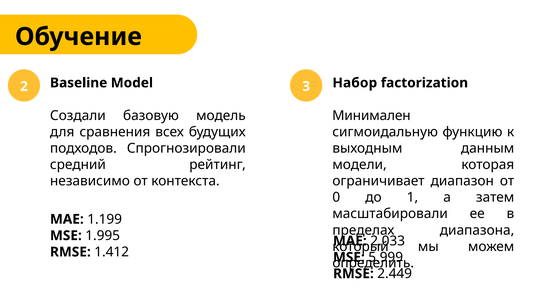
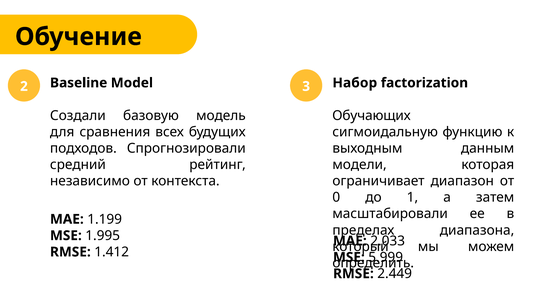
Минимален at (371, 115): Минимален -> Обучающих
